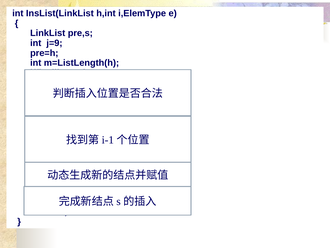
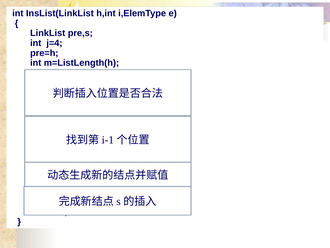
j=9: j=9 -> j=4
